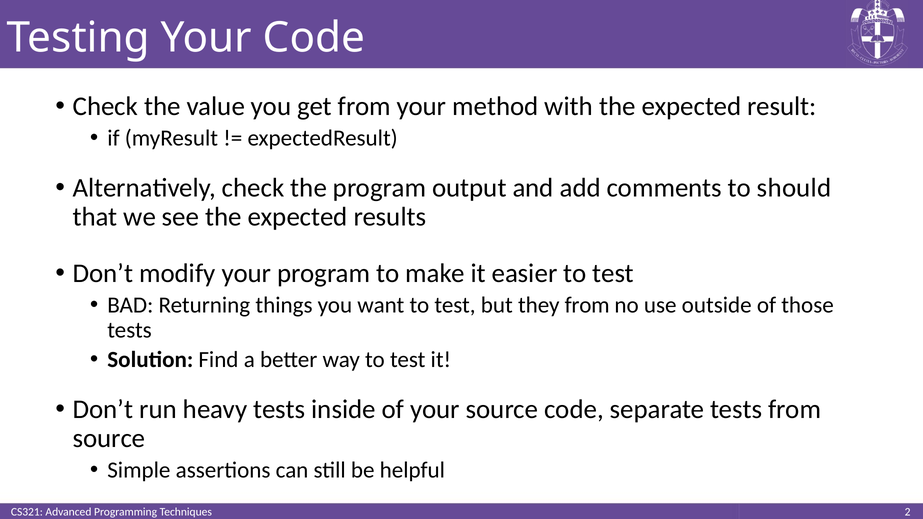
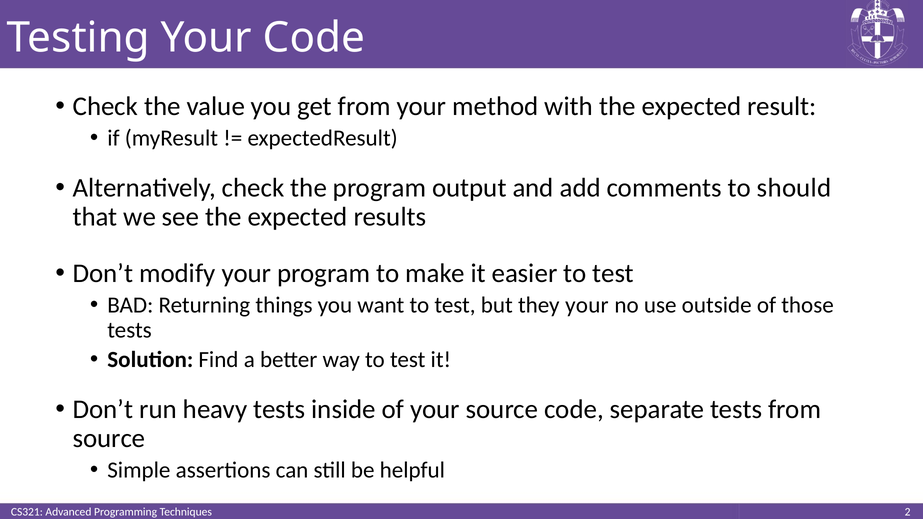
they from: from -> your
